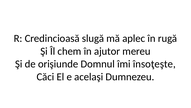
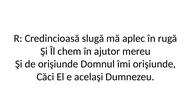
îmi însoţeşte: însoţeşte -> orişiunde
